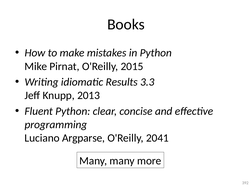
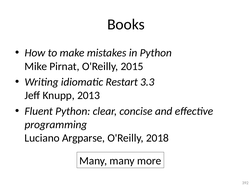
Results: Results -> Restart
2041: 2041 -> 2018
